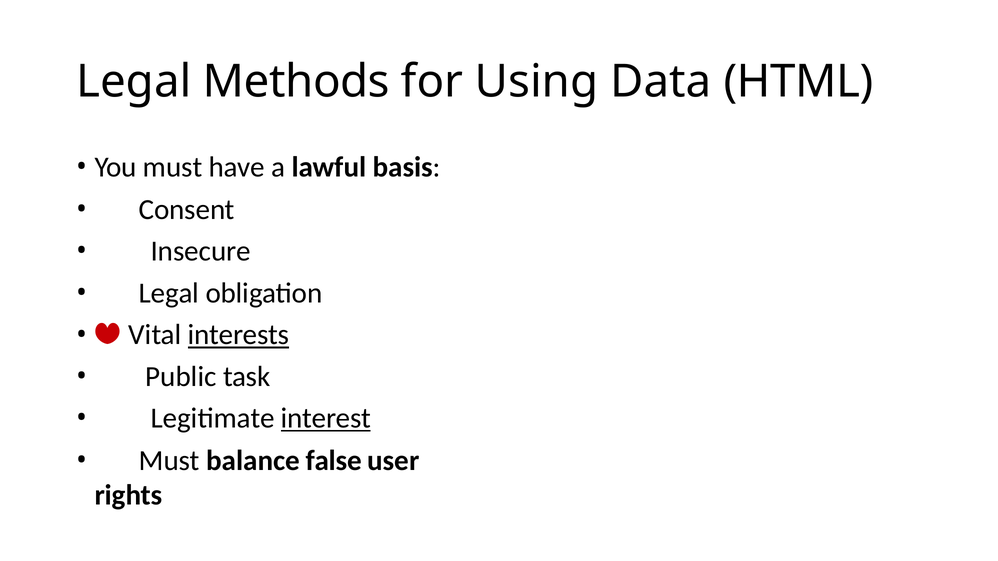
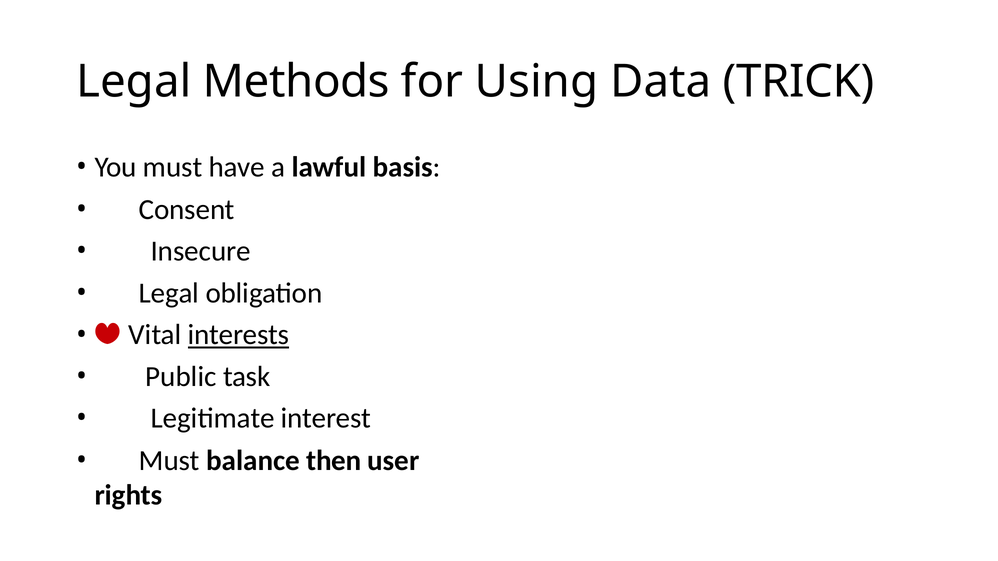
HTML: HTML -> TRICK
interest underline: present -> none
false: false -> then
